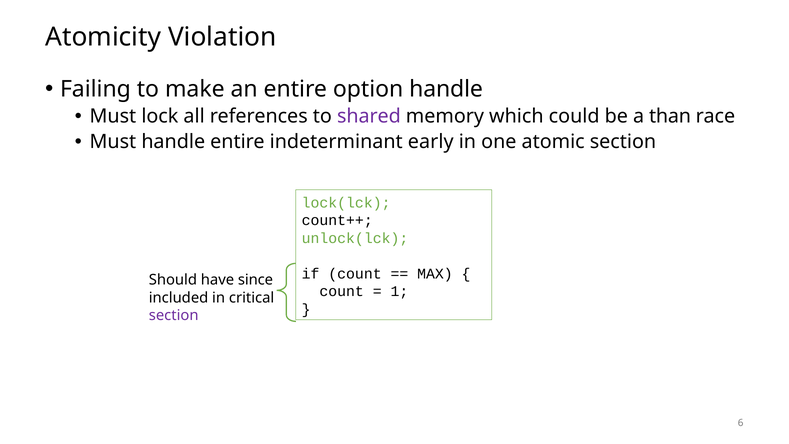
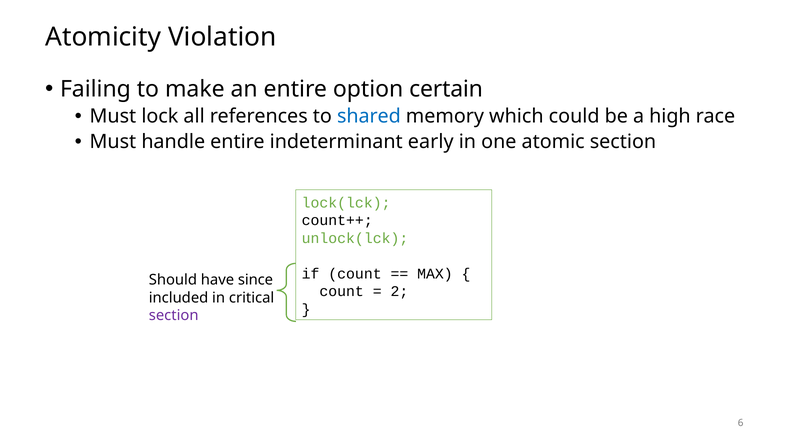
option handle: handle -> certain
shared colour: purple -> blue
than: than -> high
1: 1 -> 2
